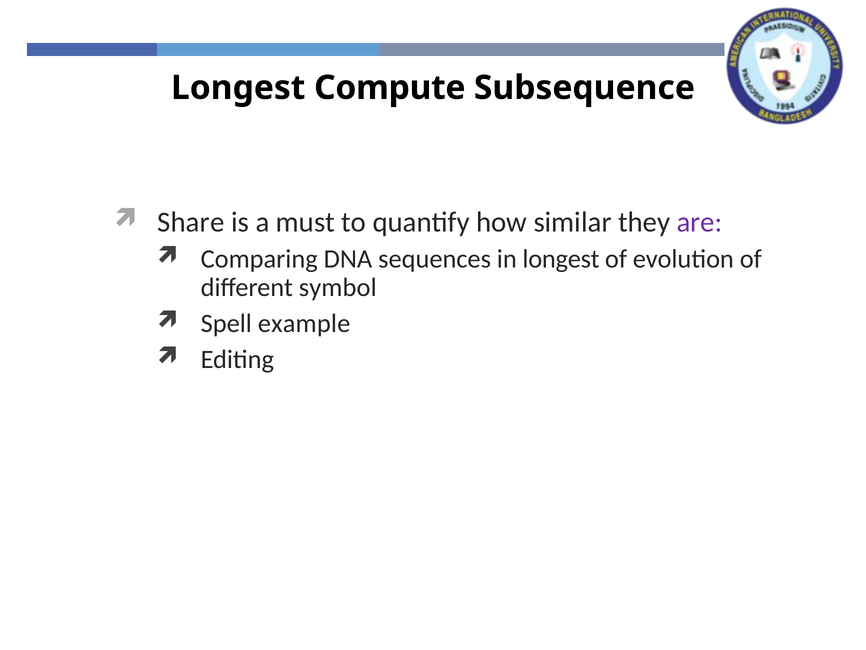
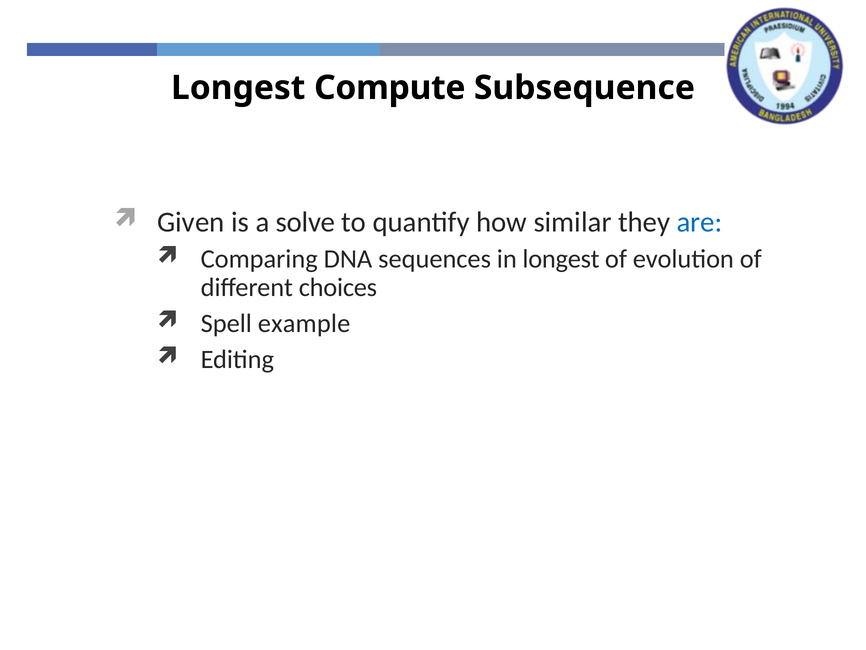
Share: Share -> Given
must: must -> solve
are colour: purple -> blue
symbol: symbol -> choices
